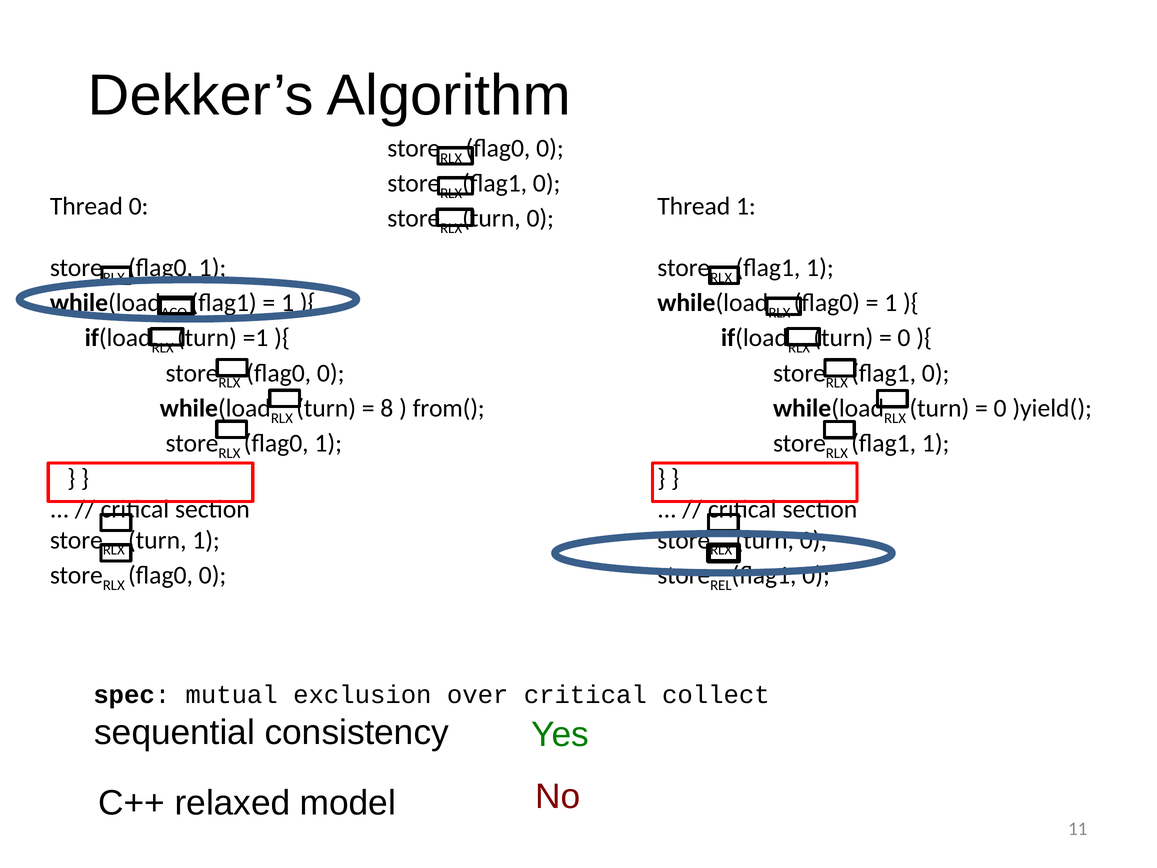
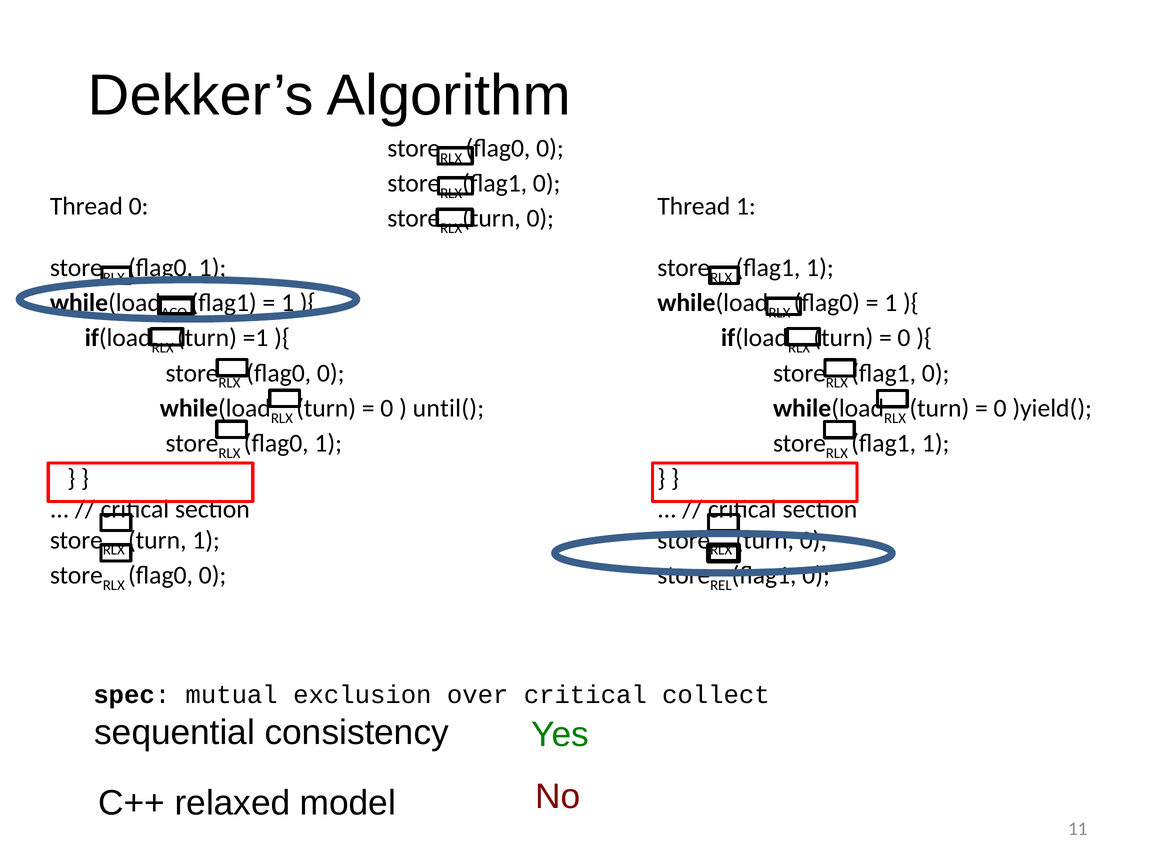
8 at (387, 408): 8 -> 0
from(: from( -> until(
